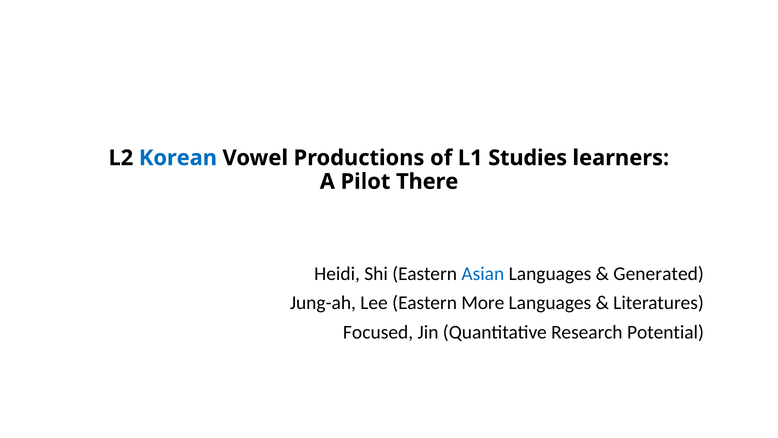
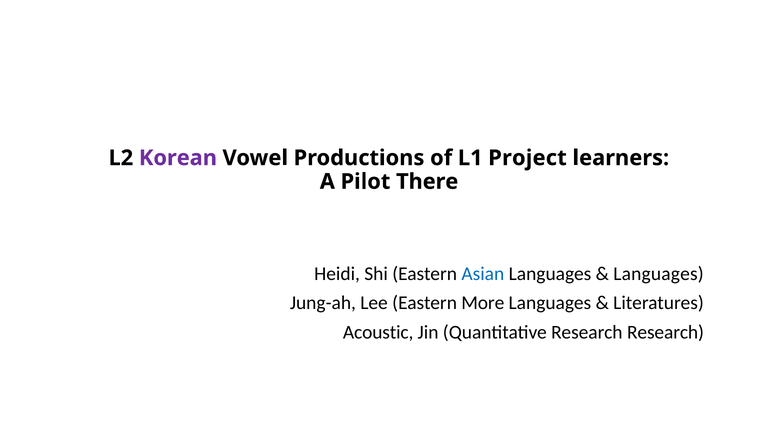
Korean colour: blue -> purple
Studies: Studies -> Project
Generated at (659, 274): Generated -> Languages
Focused: Focused -> Acoustic
Research Potential: Potential -> Research
